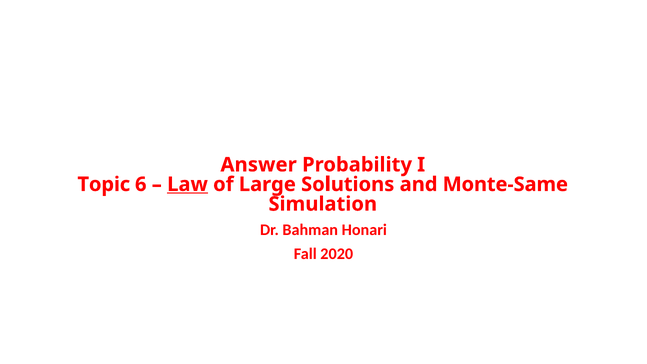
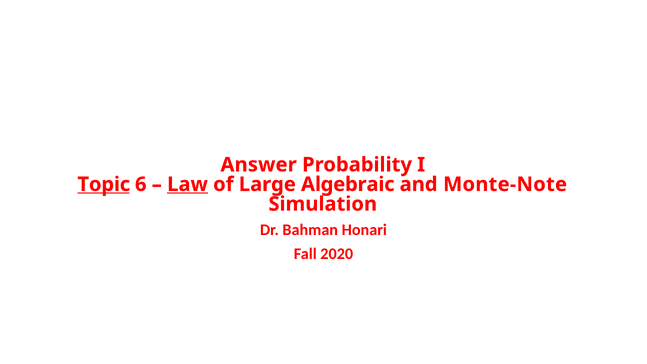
Topic underline: none -> present
Solutions: Solutions -> Algebraic
Monte-Same: Monte-Same -> Monte-Note
